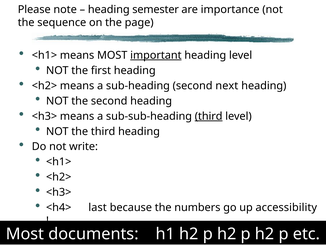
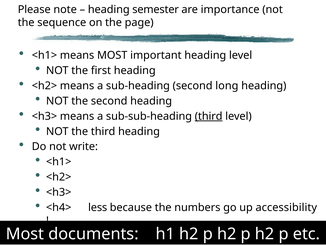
important underline: present -> none
next: next -> long
last: last -> less
